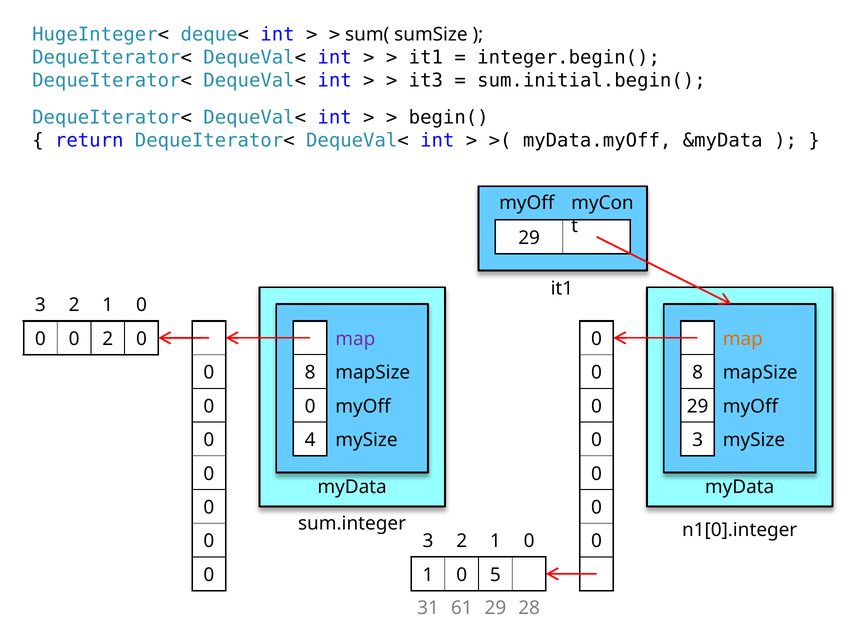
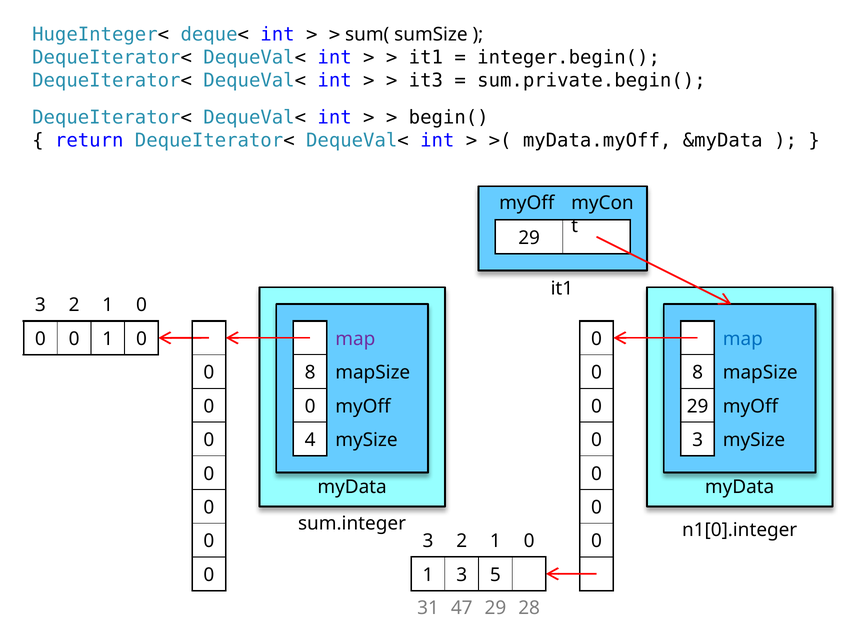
sum.initial.begin(: sum.initial.begin( -> sum.private.begin(
0 0 2: 2 -> 1
map at (743, 339) colour: orange -> blue
0 at (462, 575): 0 -> 3
61: 61 -> 47
